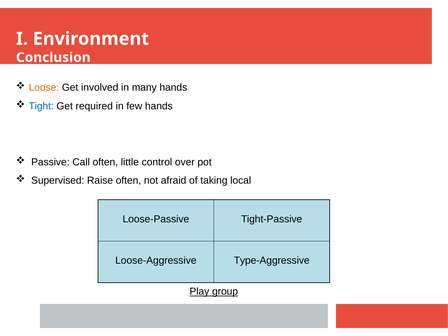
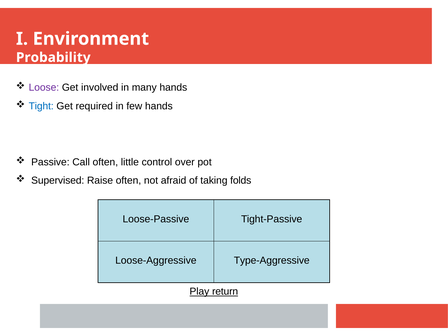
Conclusion: Conclusion -> Probability
Loose colour: orange -> purple
local: local -> folds
group: group -> return
